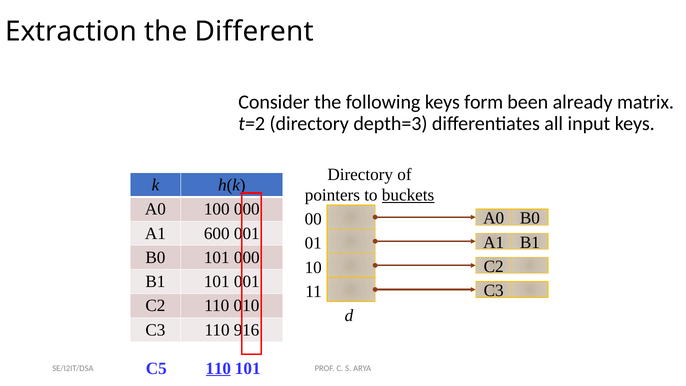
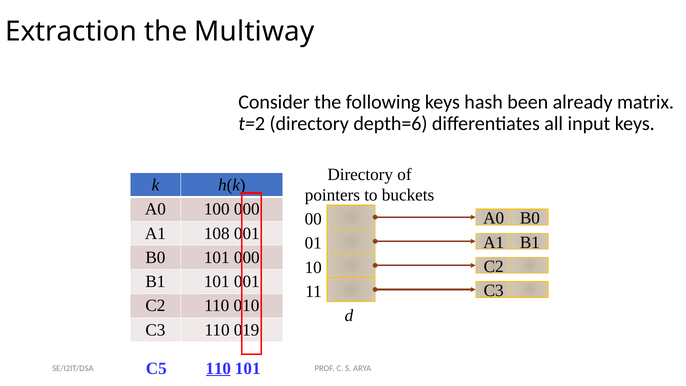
Different: Different -> Multiway
form: form -> hash
depth=3: depth=3 -> depth=6
buckets underline: present -> none
600: 600 -> 108
916: 916 -> 019
